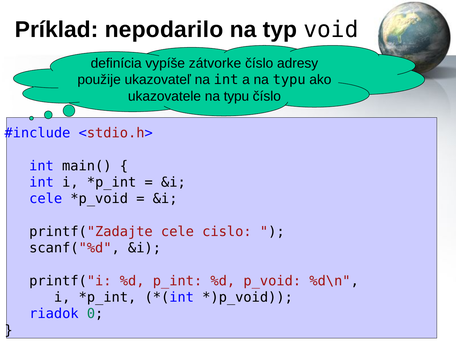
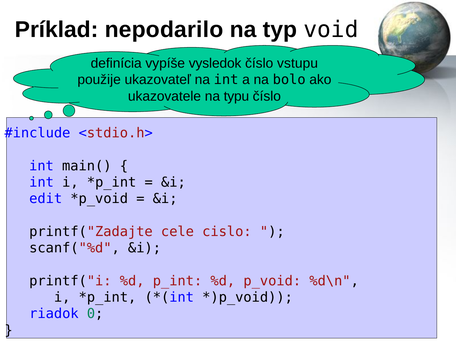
zátvorke: zátvorke -> vysledok
adresy: adresy -> vstupu
a na typu: typu -> bolo
cele at (46, 199): cele -> edit
